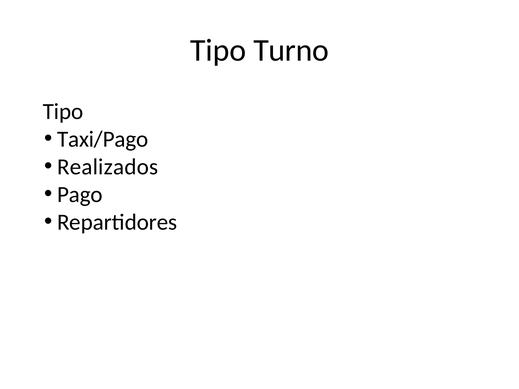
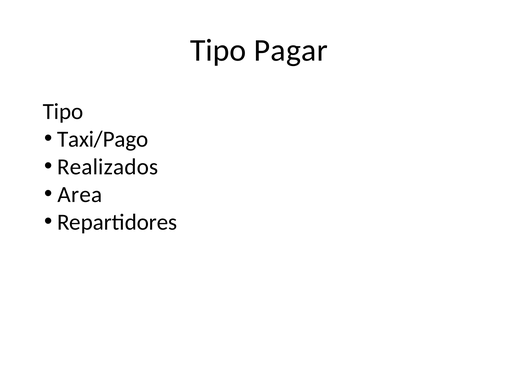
Turno: Turno -> Pagar
Pago: Pago -> Area
